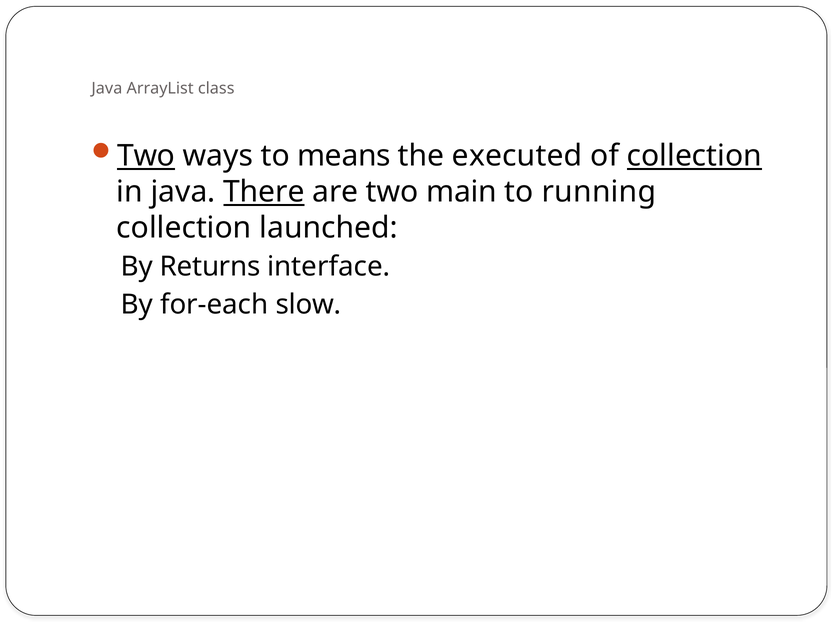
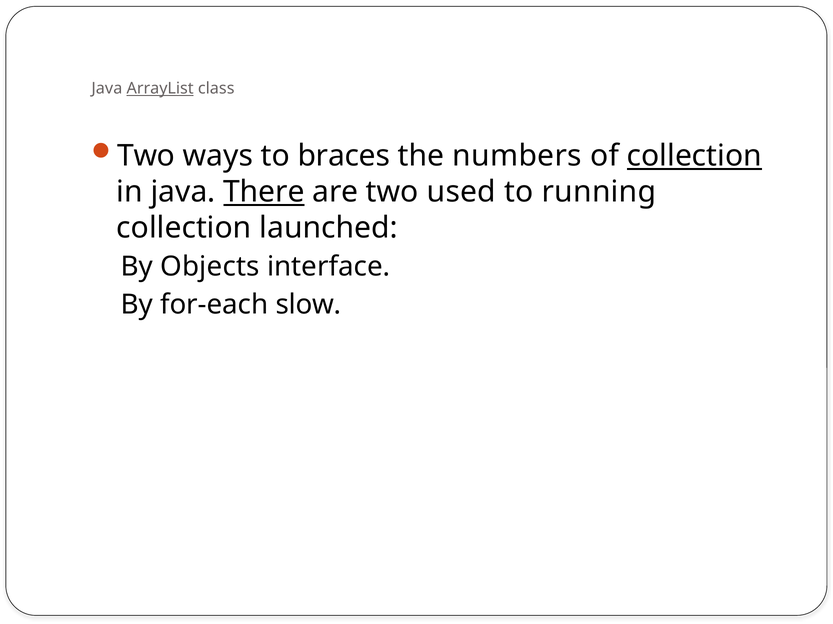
ArrayList underline: none -> present
Two at (146, 156) underline: present -> none
means: means -> braces
executed: executed -> numbers
main: main -> used
Returns: Returns -> Objects
